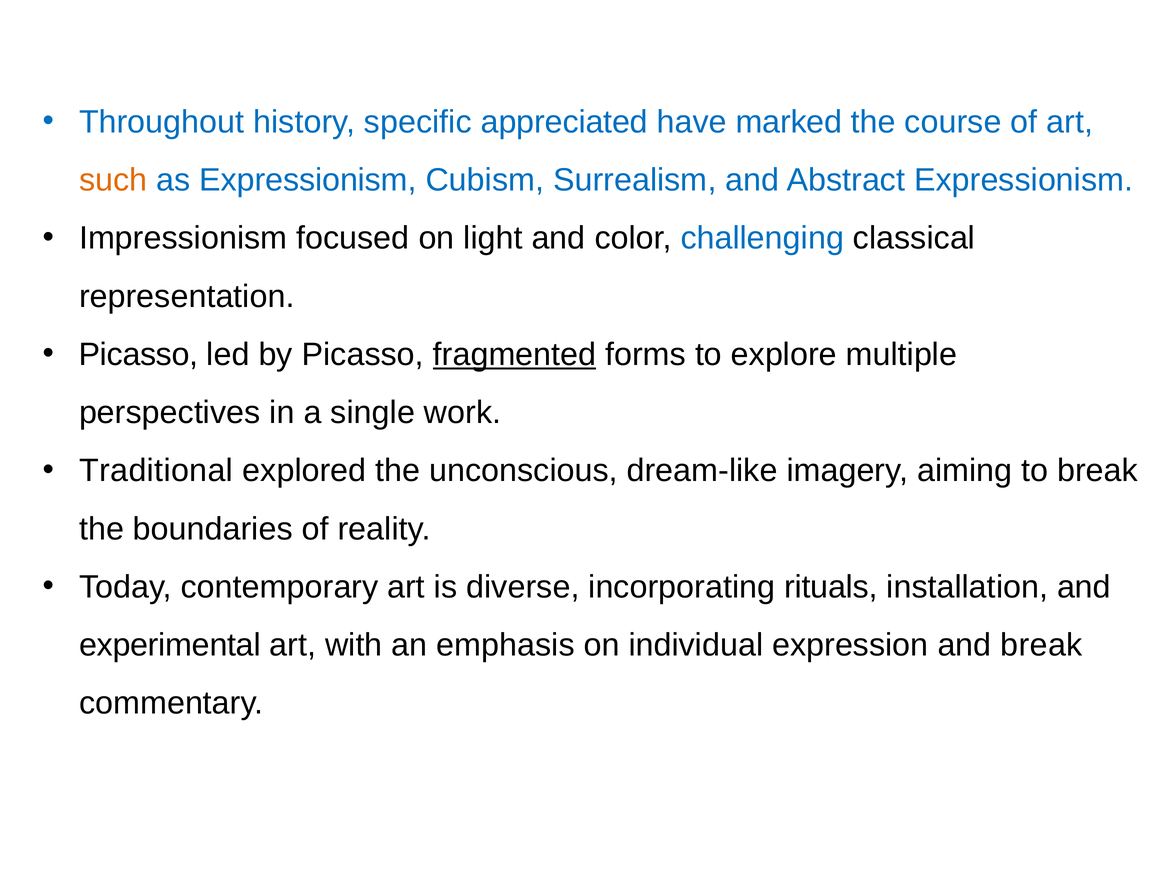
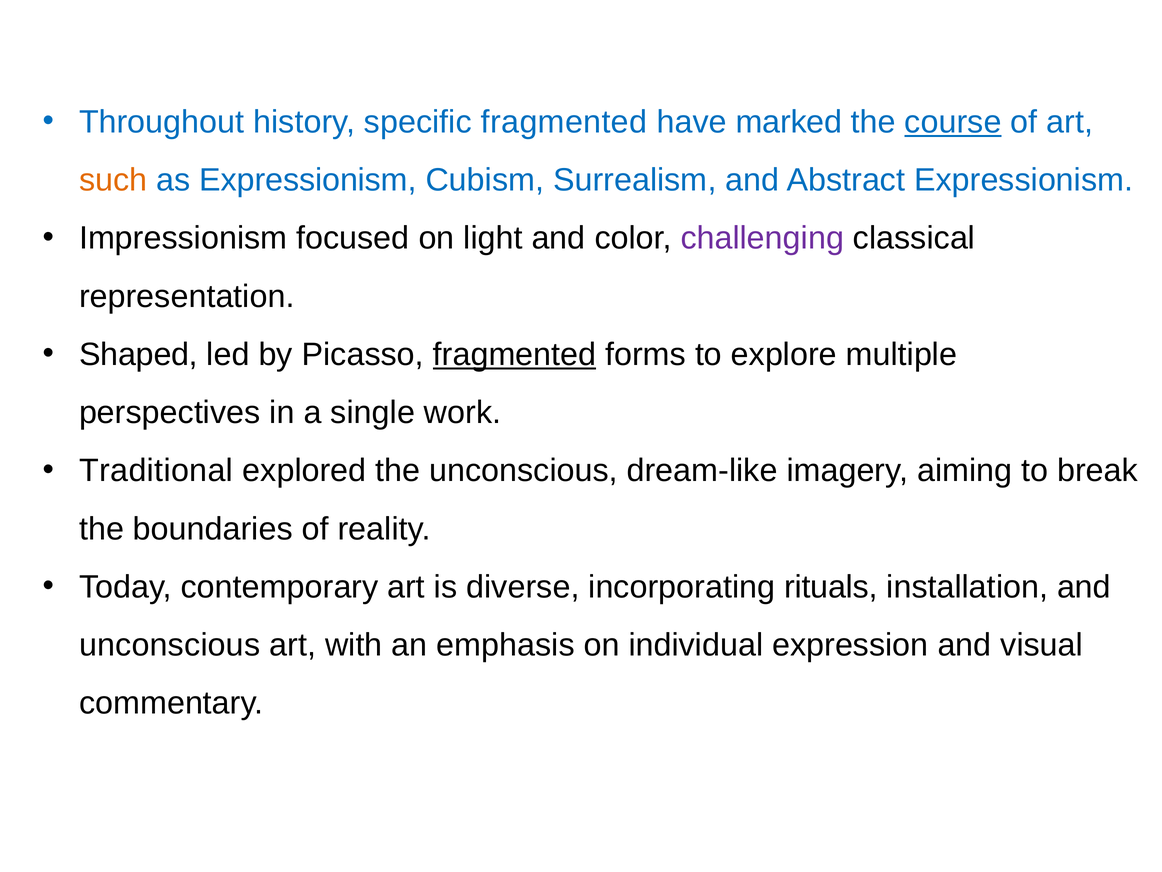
specific appreciated: appreciated -> fragmented
course underline: none -> present
challenging colour: blue -> purple
Picasso at (139, 354): Picasso -> Shaped
experimental at (170, 645): experimental -> unconscious
and break: break -> visual
